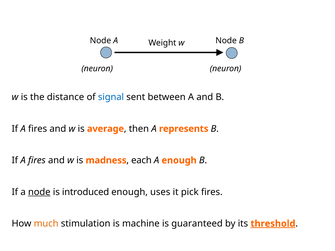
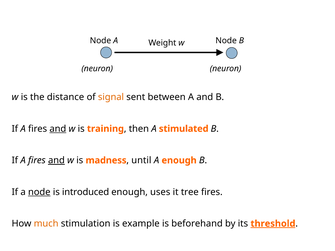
signal colour: blue -> orange
and at (58, 129) underline: none -> present
average: average -> training
represents: represents -> stimulated
and at (56, 161) underline: none -> present
each: each -> until
pick: pick -> tree
machine: machine -> example
guaranteed: guaranteed -> beforehand
